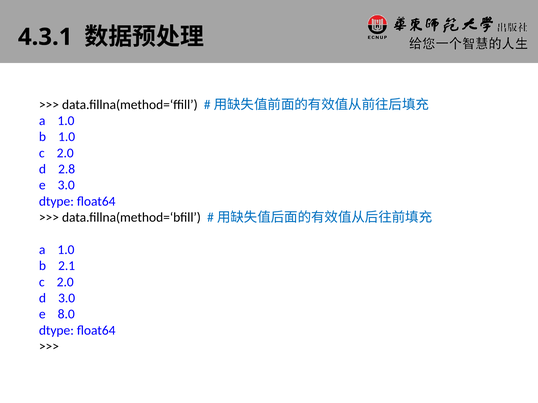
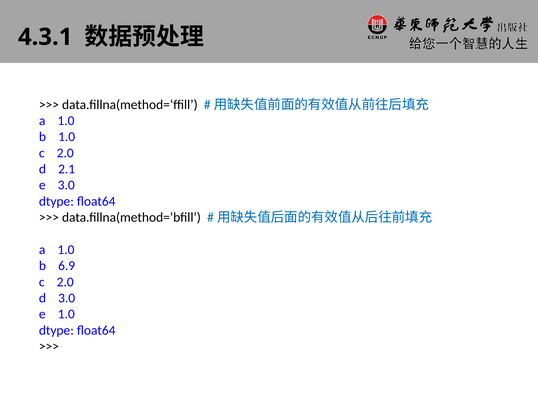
2.8: 2.8 -> 2.1
2.1: 2.1 -> 6.9
e 8.0: 8.0 -> 1.0
